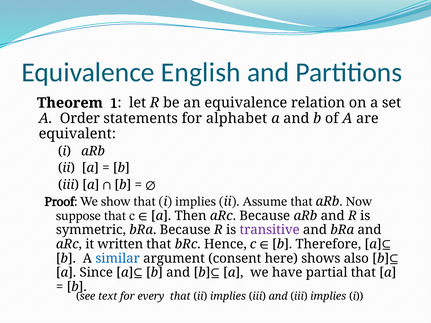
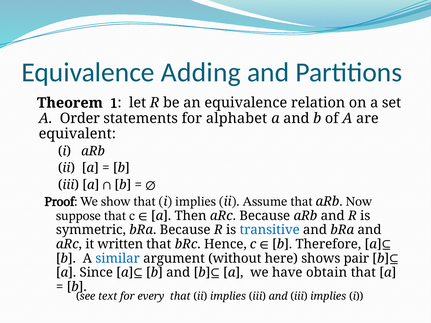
English: English -> Adding
transitive colour: purple -> blue
consent: consent -> without
also: also -> pair
partial: partial -> obtain
